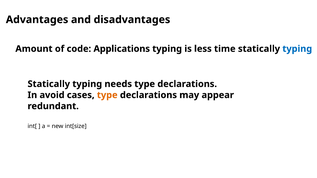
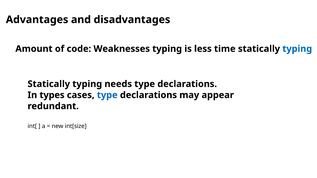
Applications: Applications -> Weaknesses
avoid: avoid -> types
type at (107, 95) colour: orange -> blue
